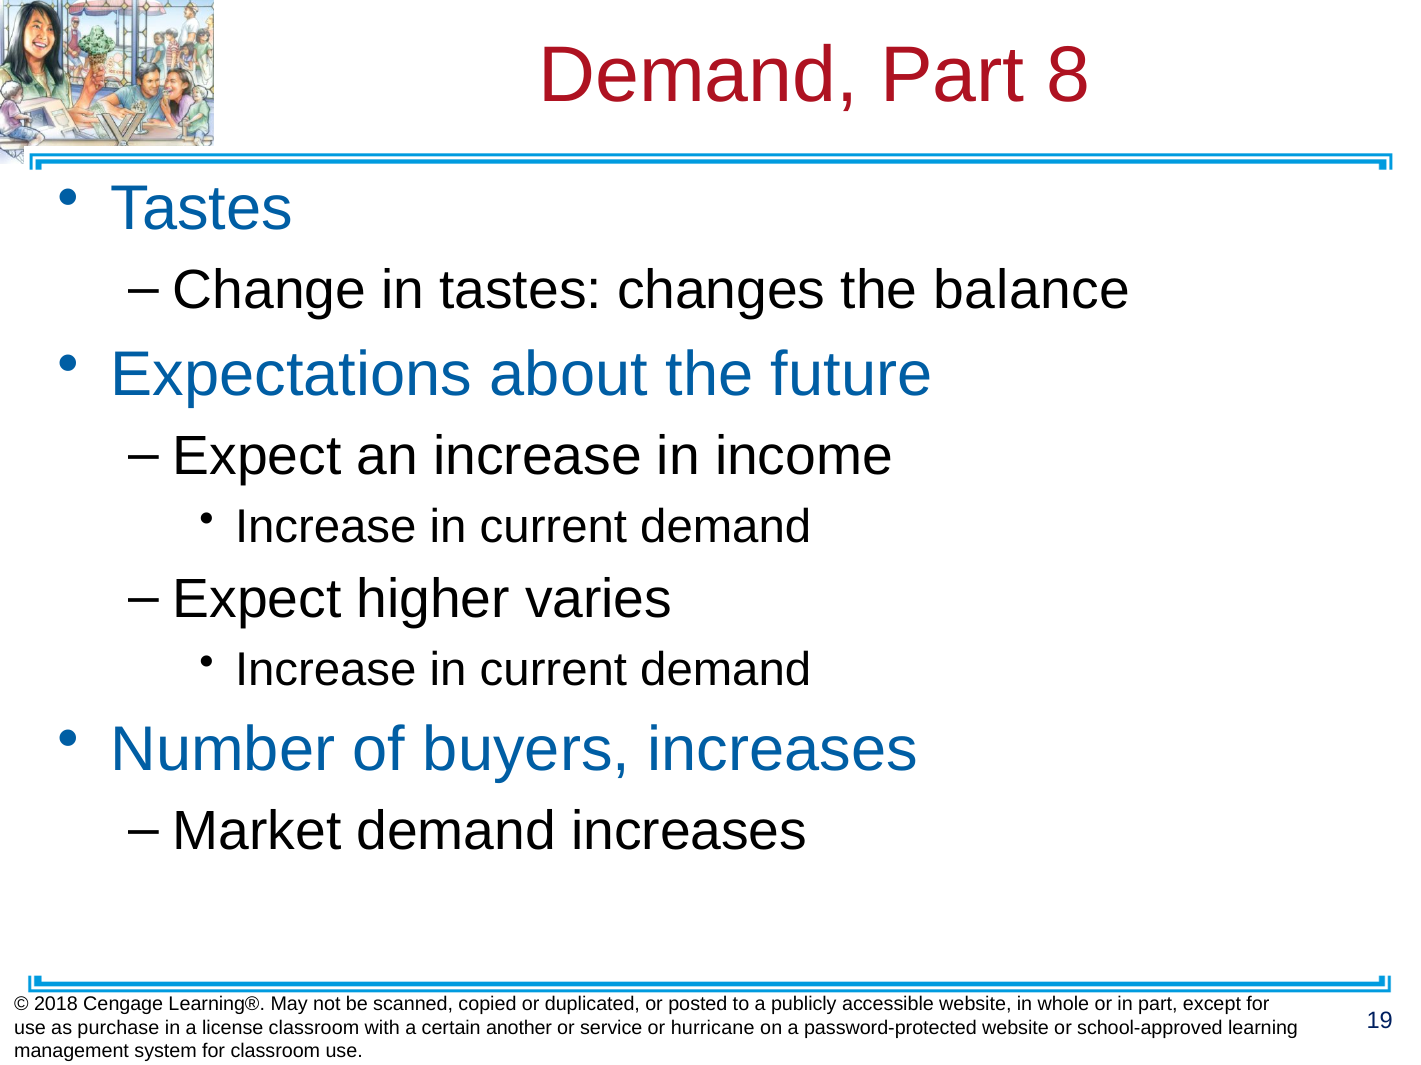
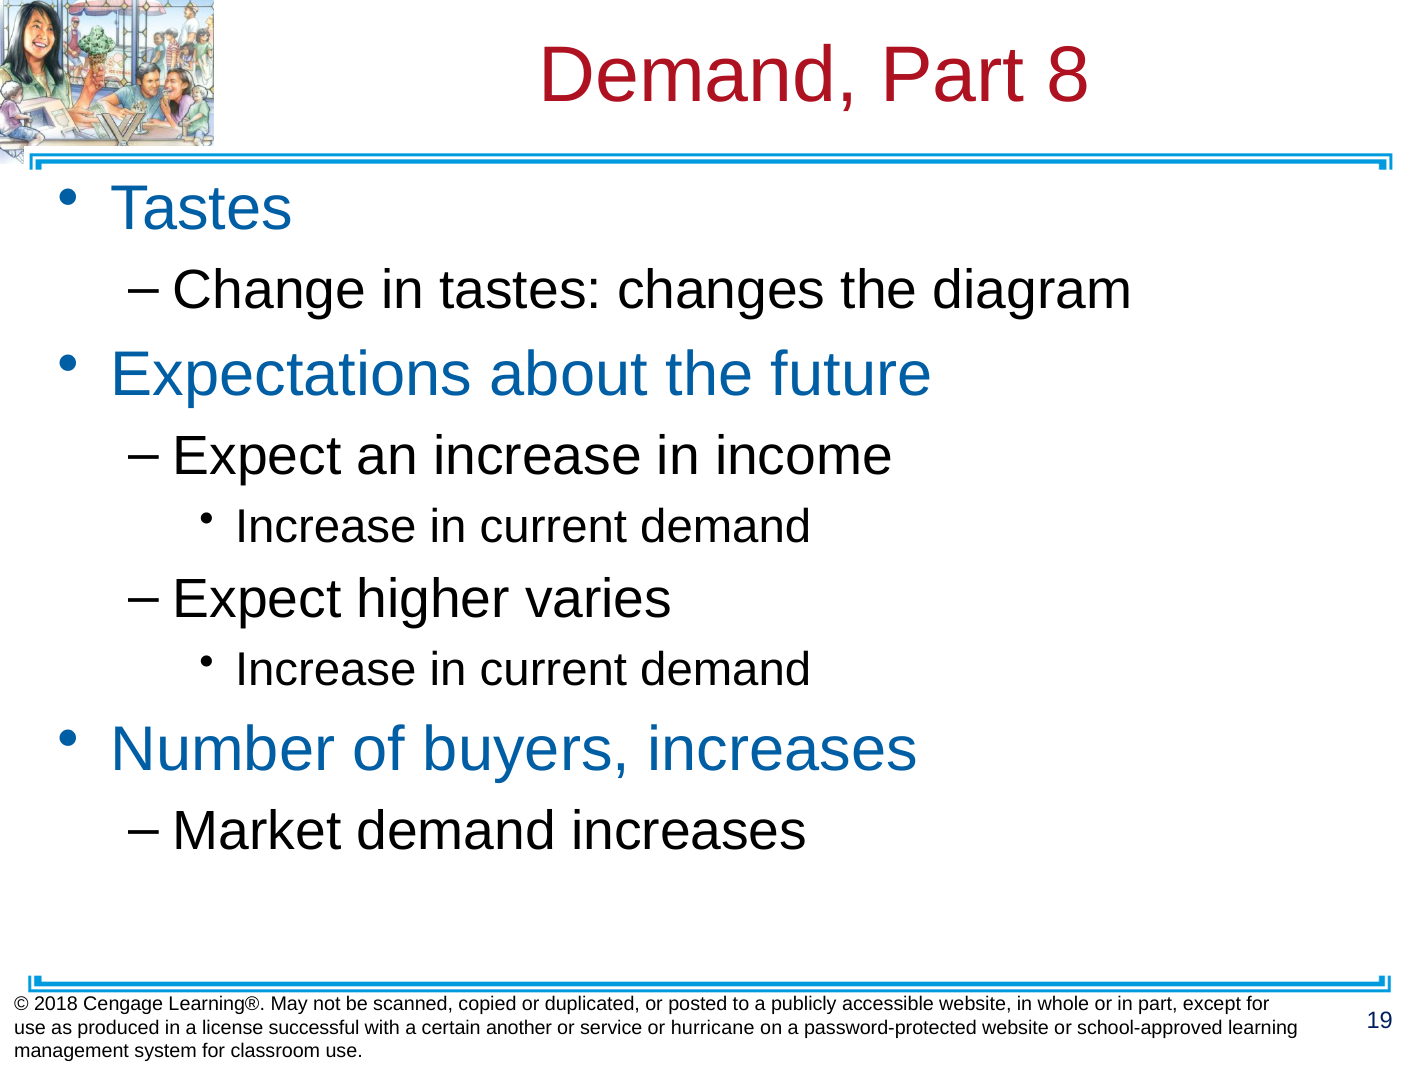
balance: balance -> diagram
purchase: purchase -> produced
license classroom: classroom -> successful
